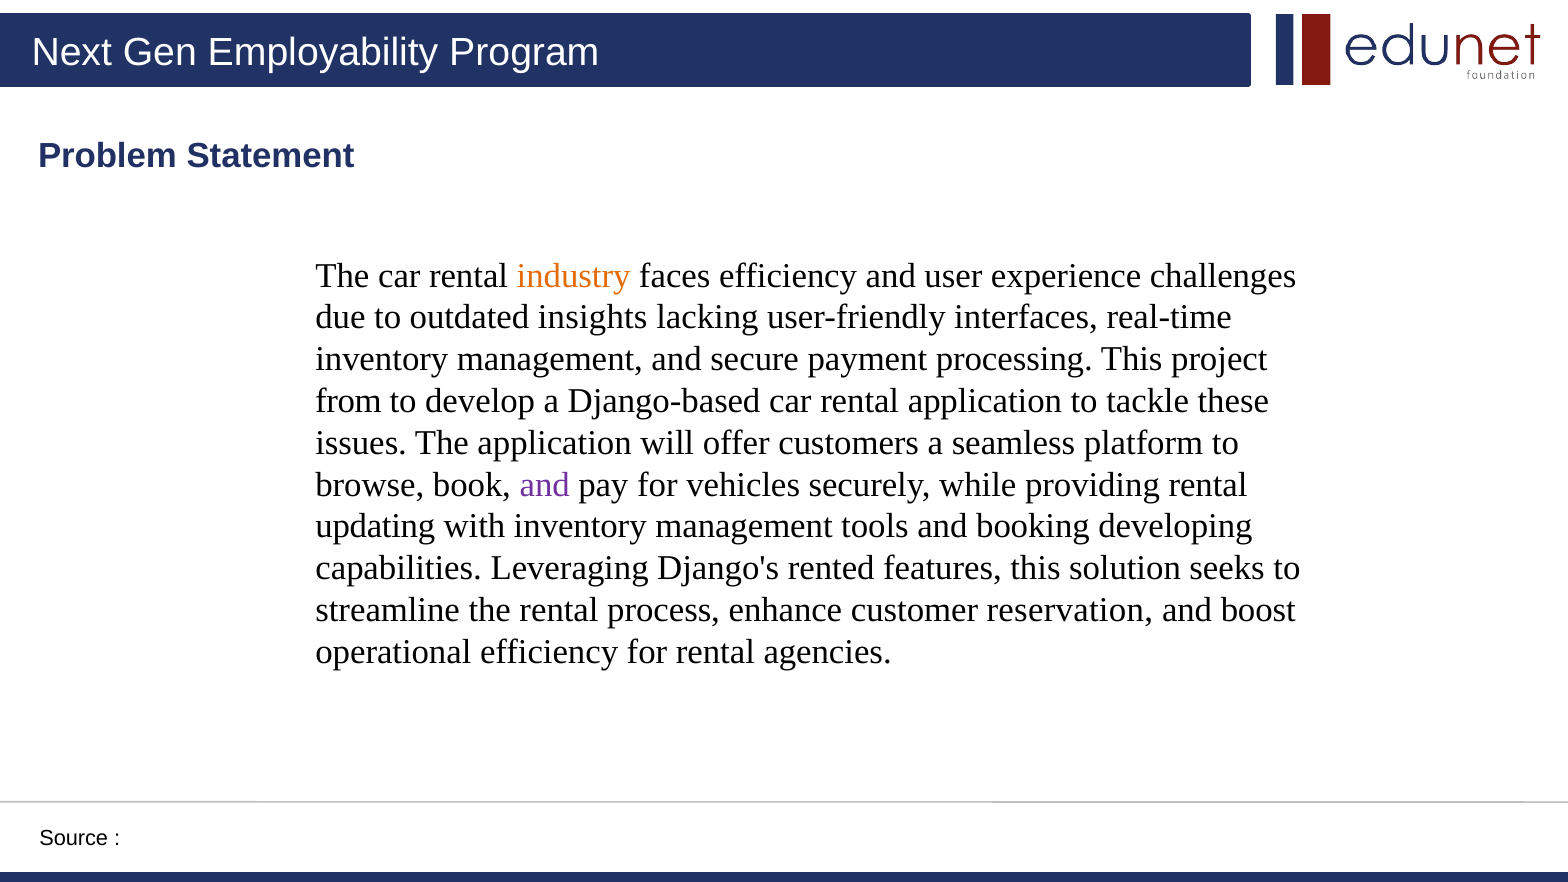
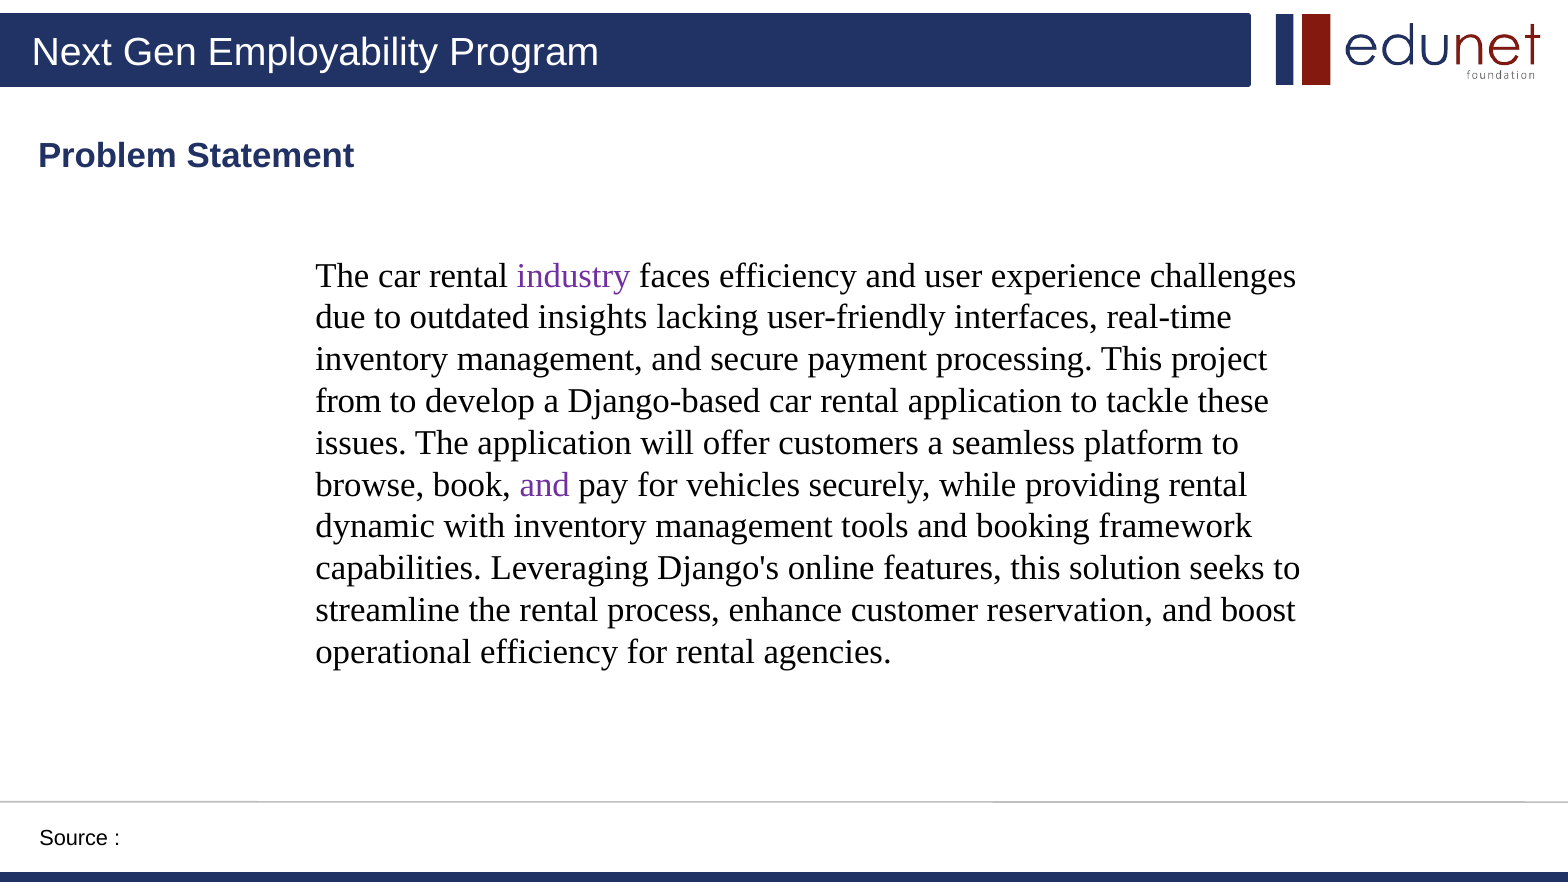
industry colour: orange -> purple
updating: updating -> dynamic
developing: developing -> framework
rented: rented -> online
